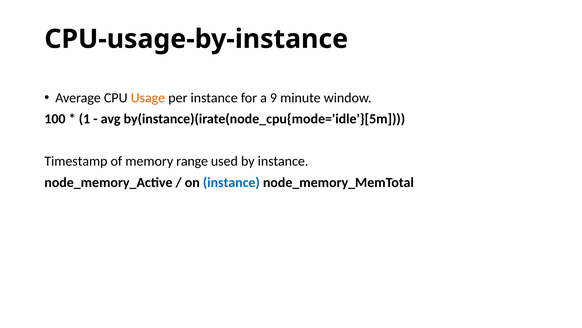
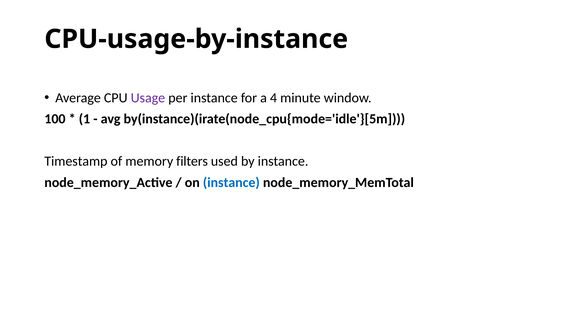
Usage colour: orange -> purple
9: 9 -> 4
range: range -> filters
